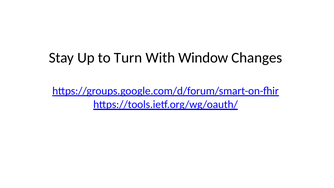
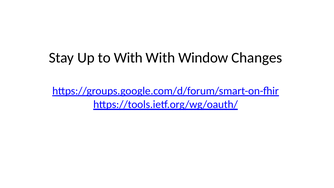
to Turn: Turn -> With
